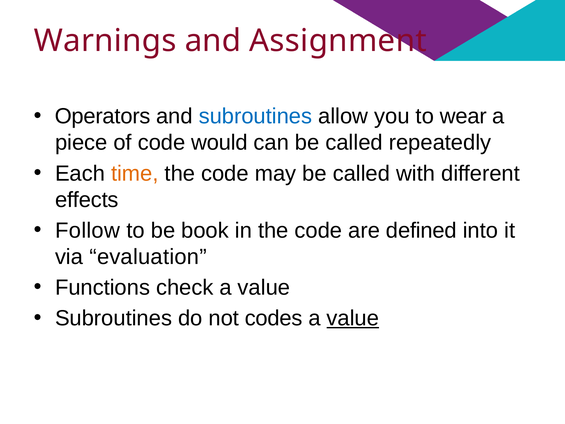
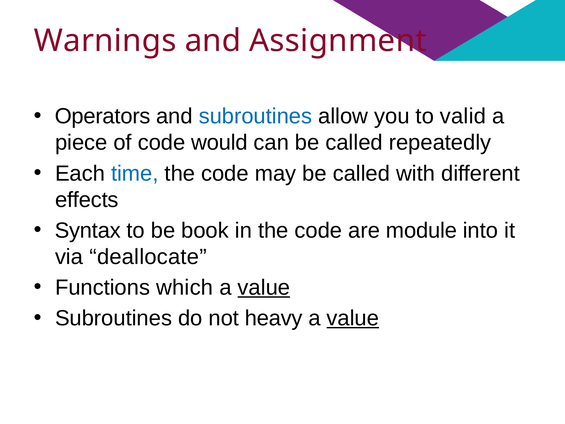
wear: wear -> valid
time colour: orange -> blue
Follow: Follow -> Syntax
defined: defined -> module
evaluation: evaluation -> deallocate
check: check -> which
value at (264, 287) underline: none -> present
codes: codes -> heavy
